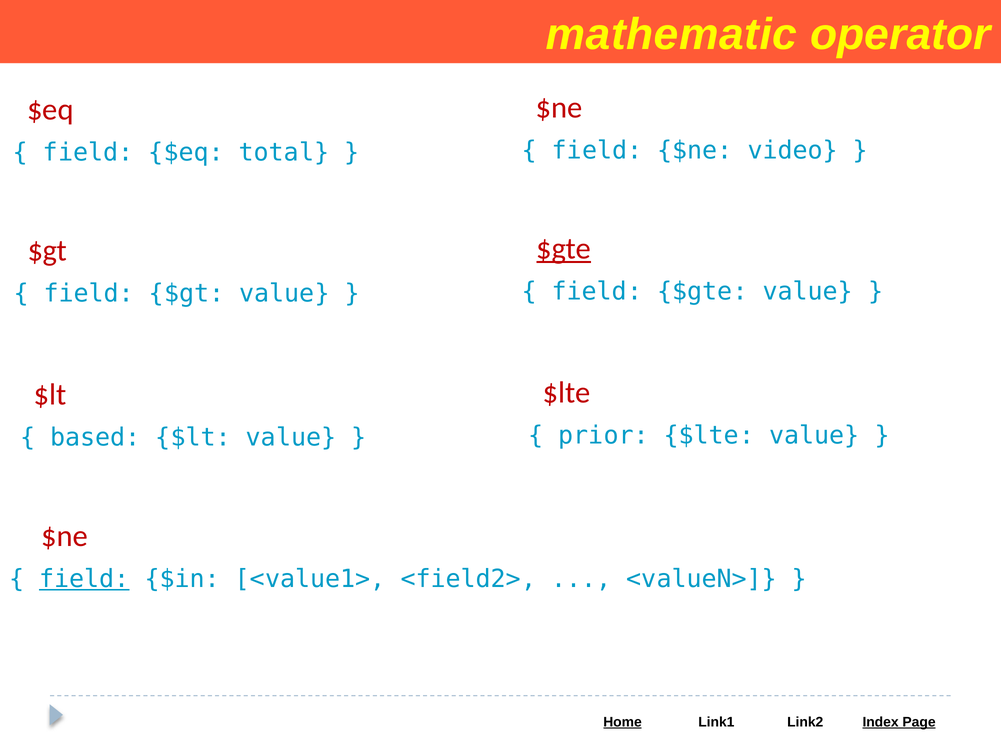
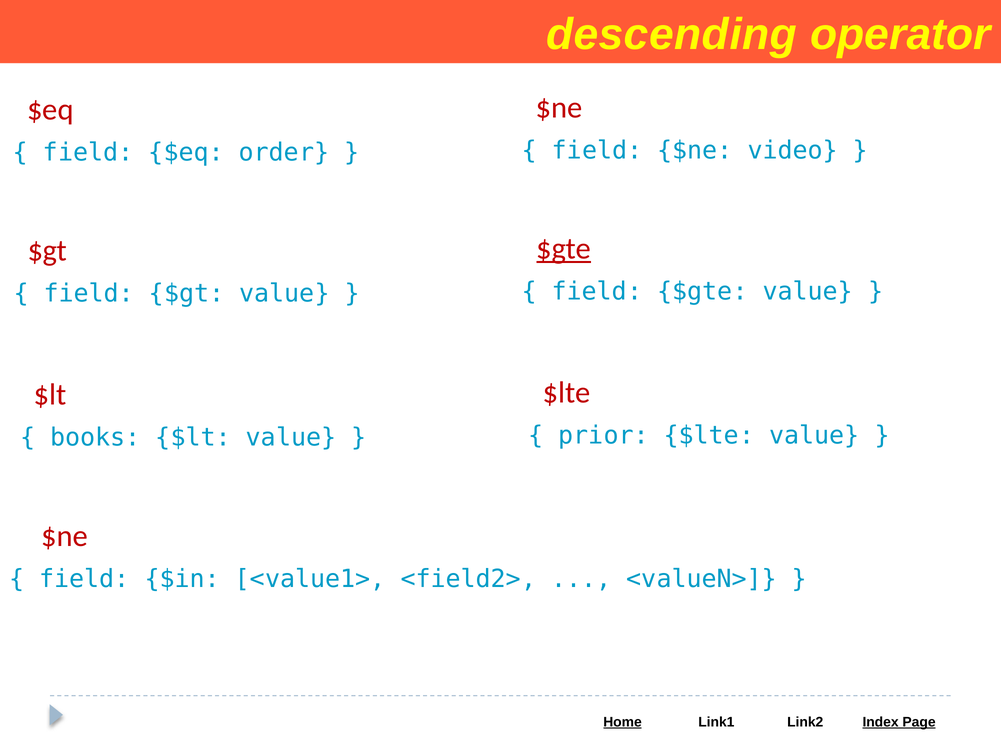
mathematic: mathematic -> descending
total: total -> order
based: based -> books
field at (84, 579) underline: present -> none
